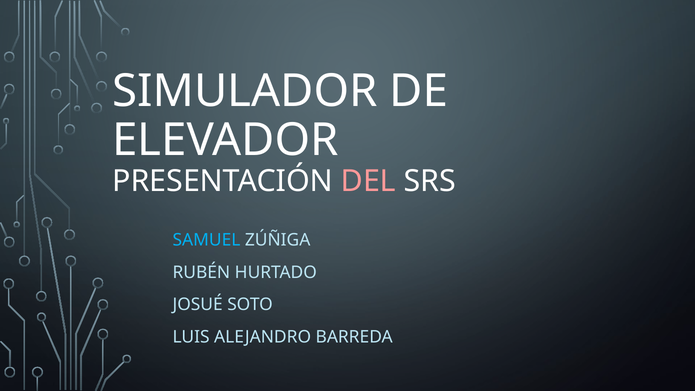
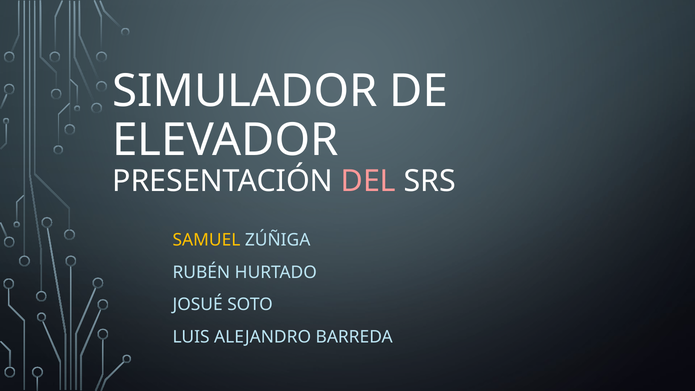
SAMUEL colour: light blue -> yellow
